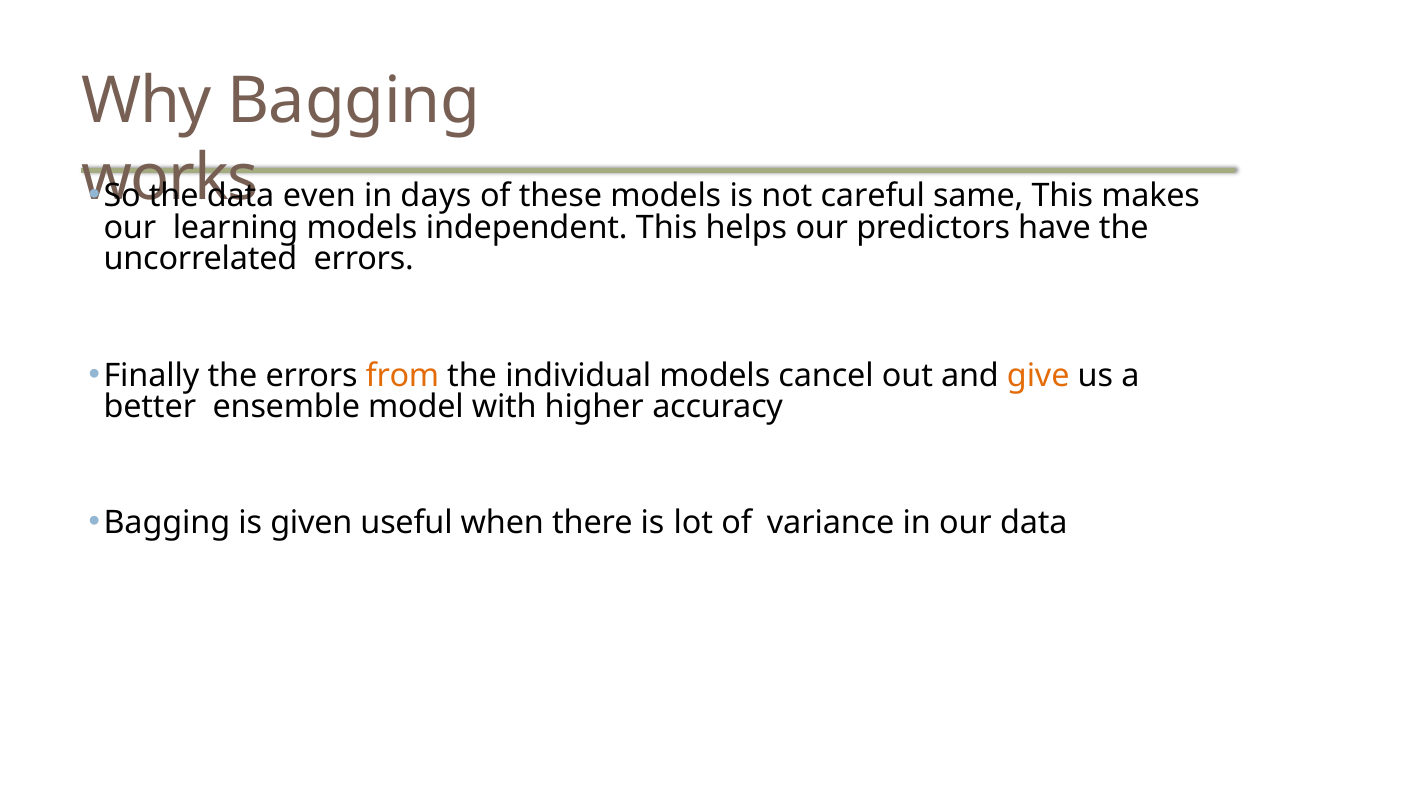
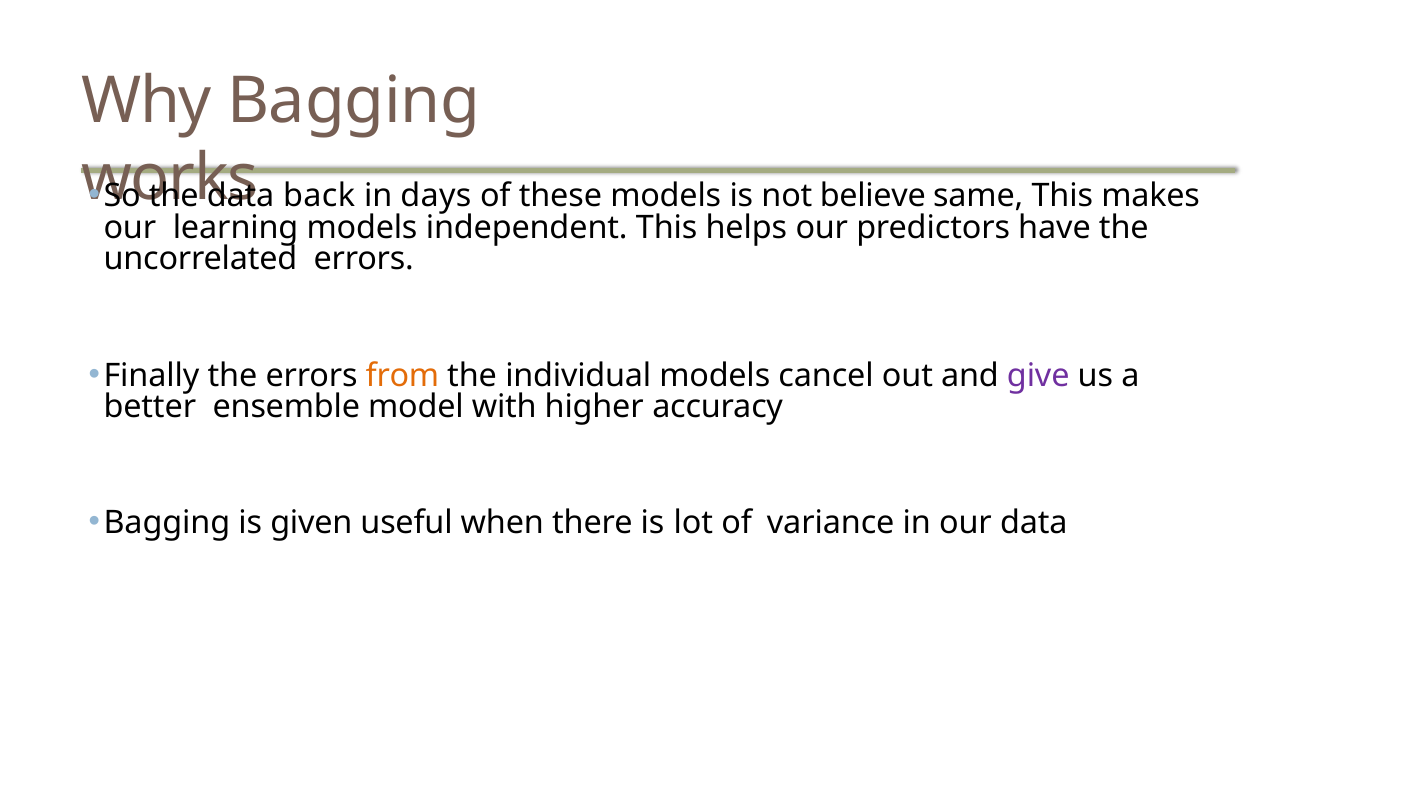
even: even -> back
careful: careful -> believe
give colour: orange -> purple
